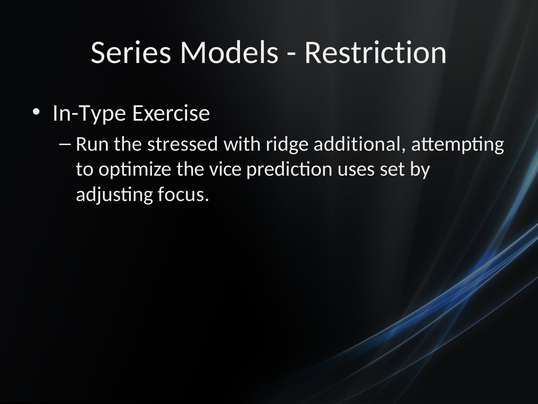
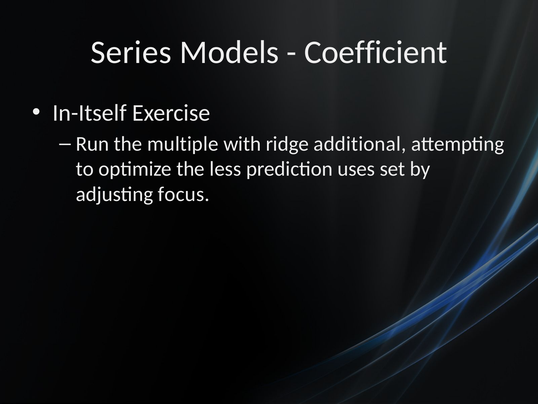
Restriction: Restriction -> Coefficient
In-Type: In-Type -> In-Itself
stressed: stressed -> multiple
vice: vice -> less
